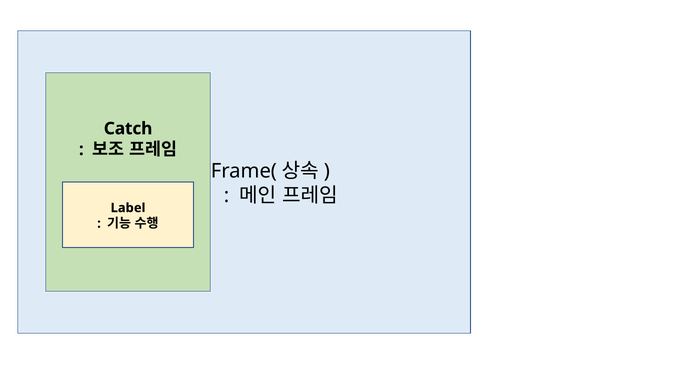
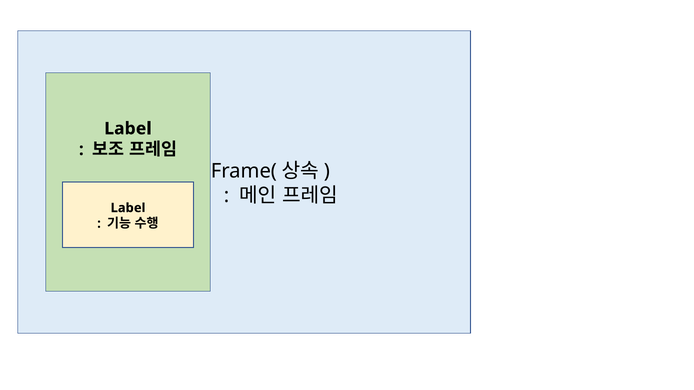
Catch at (128, 129): Catch -> Label
